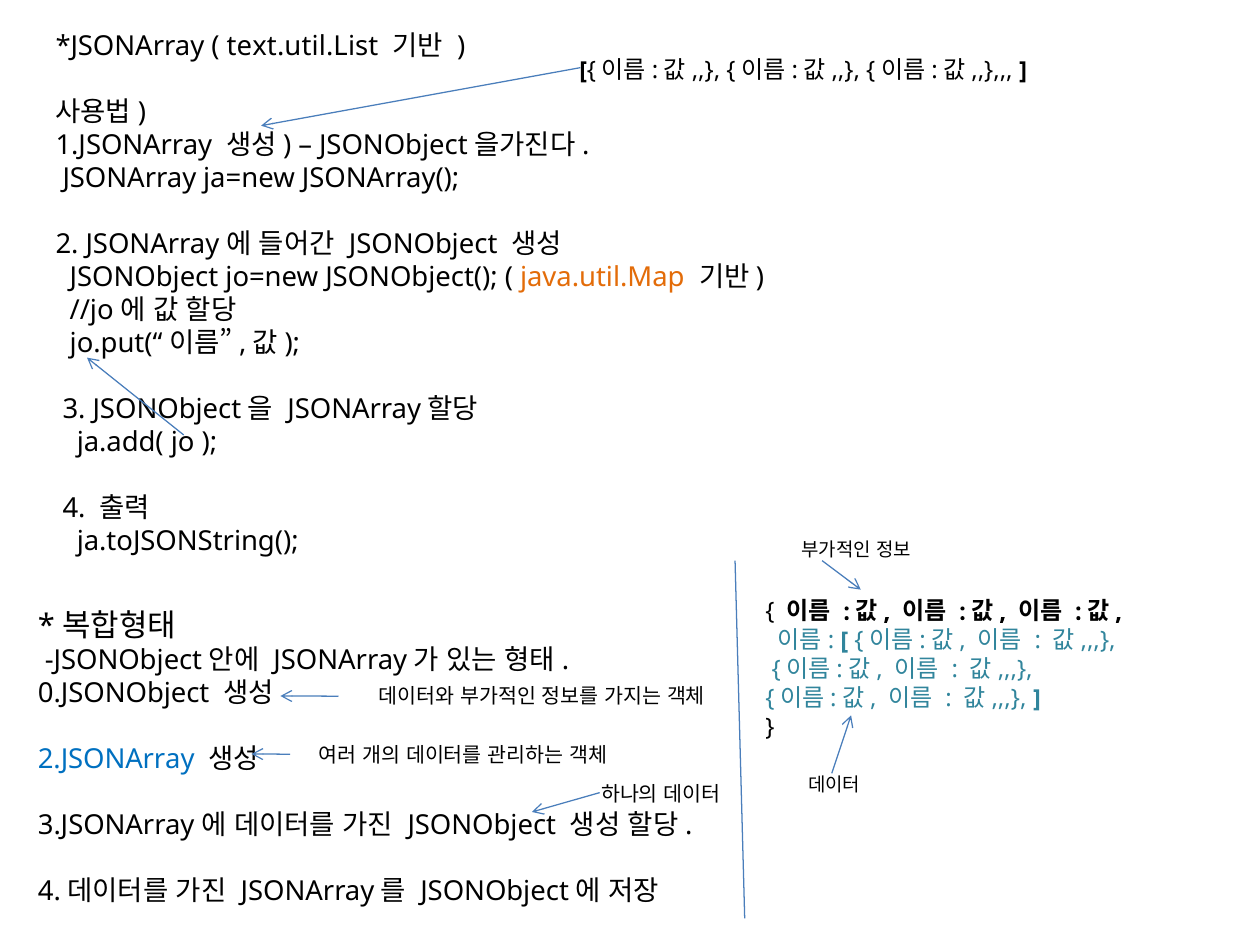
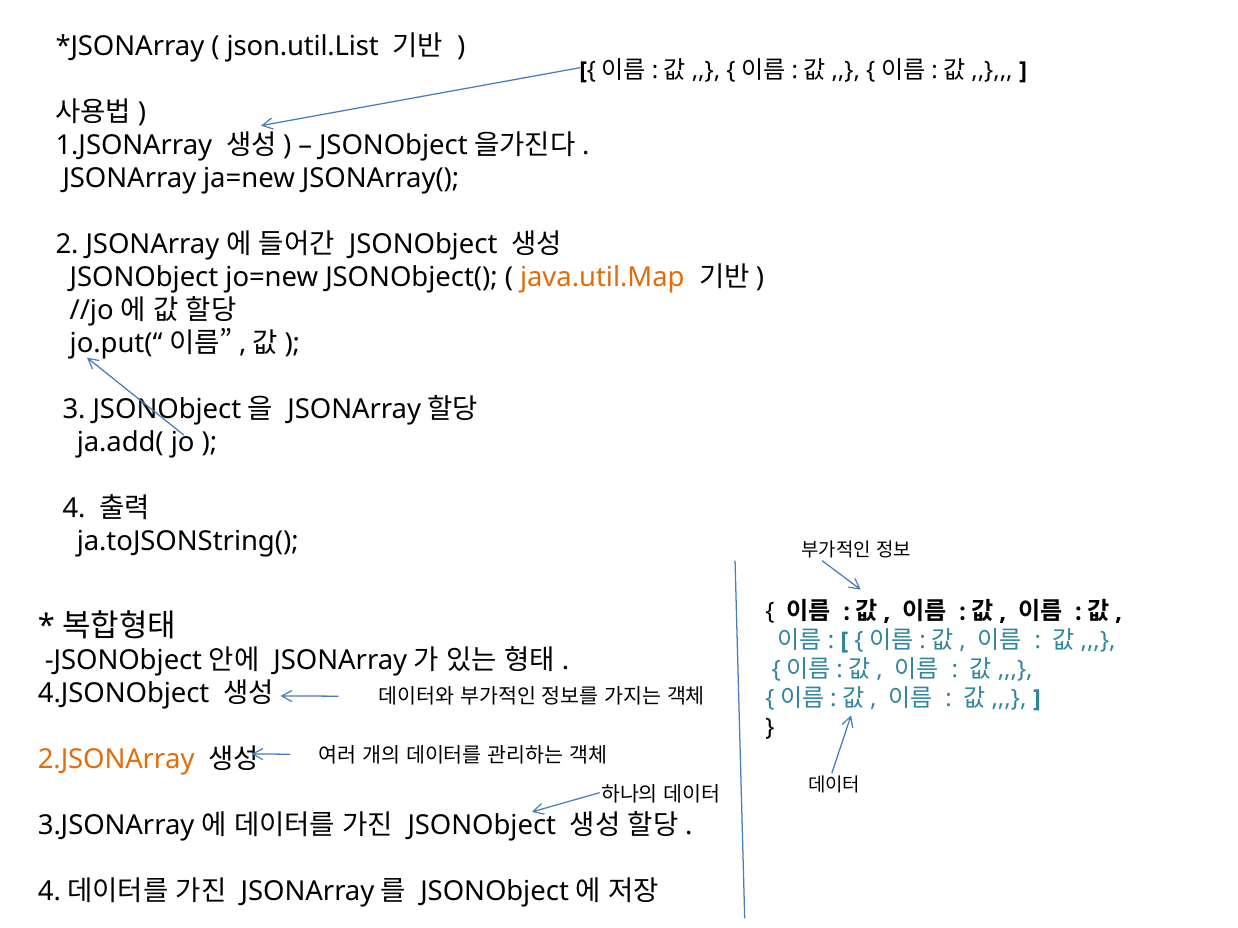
text.util.List: text.util.List -> json.util.List
0.JSONObject: 0.JSONObject -> 4.JSONObject
2.JSONArray colour: blue -> orange
